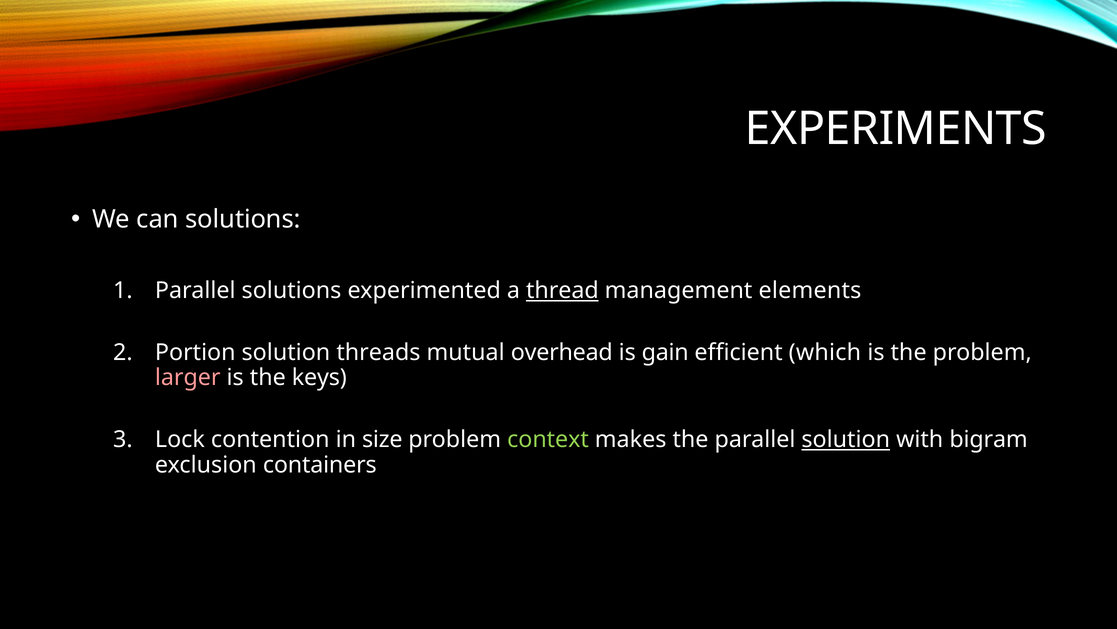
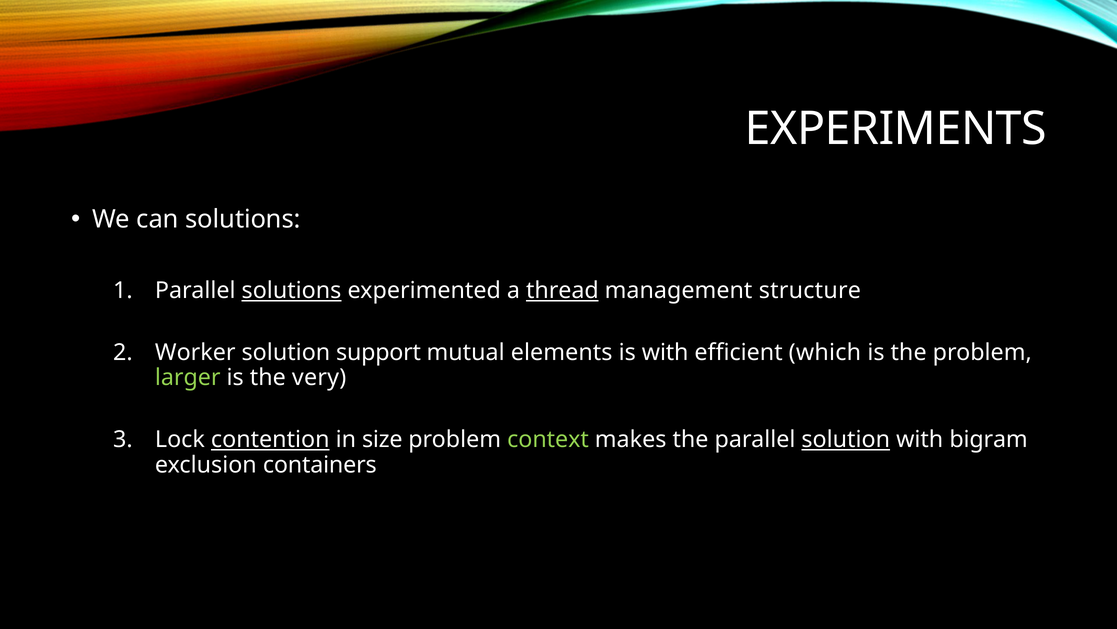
solutions at (291, 290) underline: none -> present
elements: elements -> structure
Portion: Portion -> Worker
threads: threads -> support
overhead: overhead -> elements
is gain: gain -> with
larger colour: pink -> light green
keys: keys -> very
contention underline: none -> present
